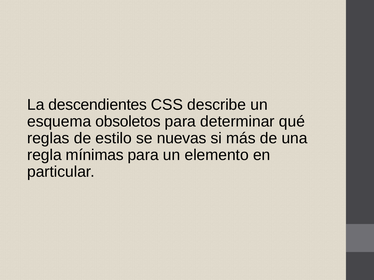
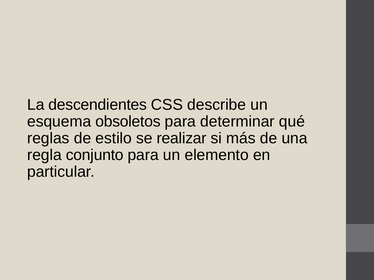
nuevas: nuevas -> realizar
mínimas: mínimas -> conjunto
